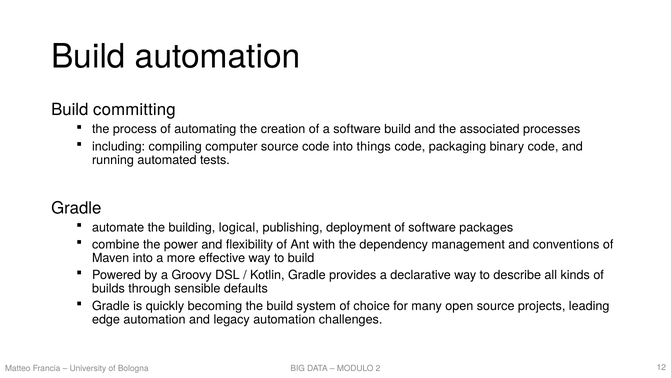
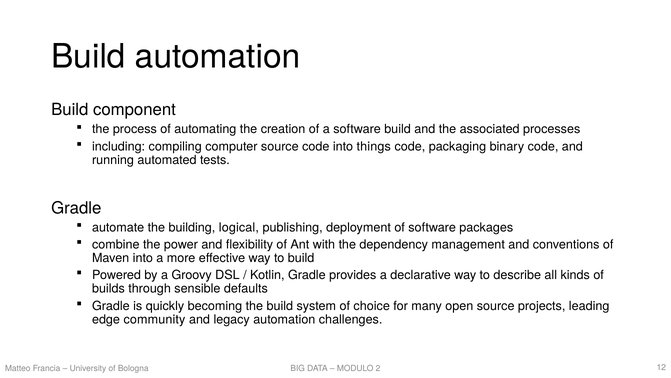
committing: committing -> component
edge automation: automation -> community
